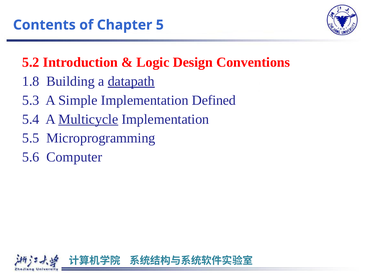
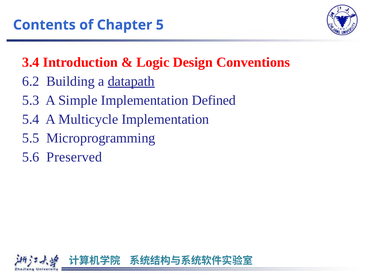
5.2: 5.2 -> 3.4
1.8: 1.8 -> 6.2
Multicycle underline: present -> none
Computer: Computer -> Preserved
